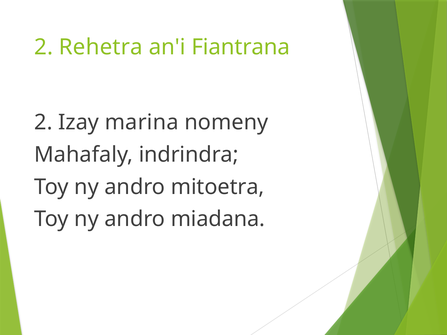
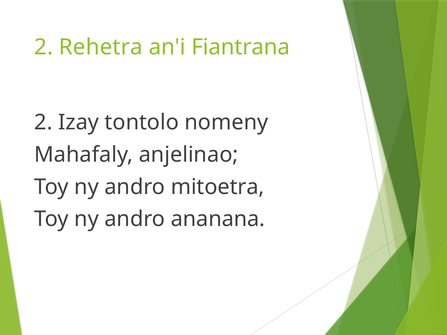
marina: marina -> tontolo
indrindra: indrindra -> anjelinao
miadana: miadana -> ananana
